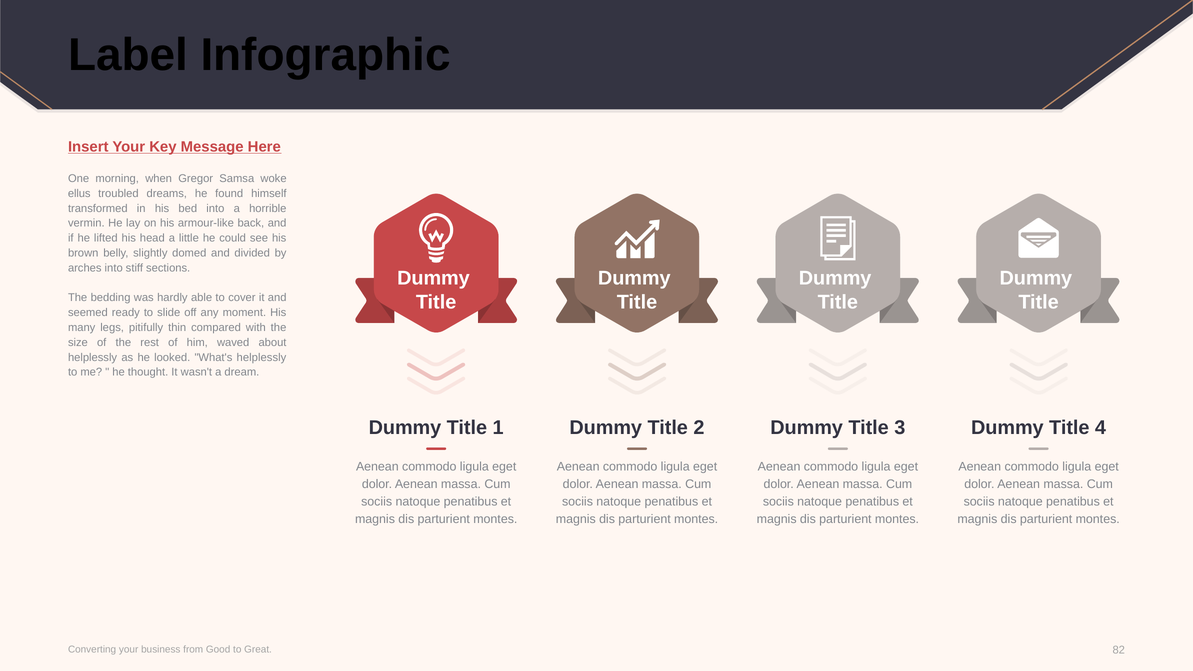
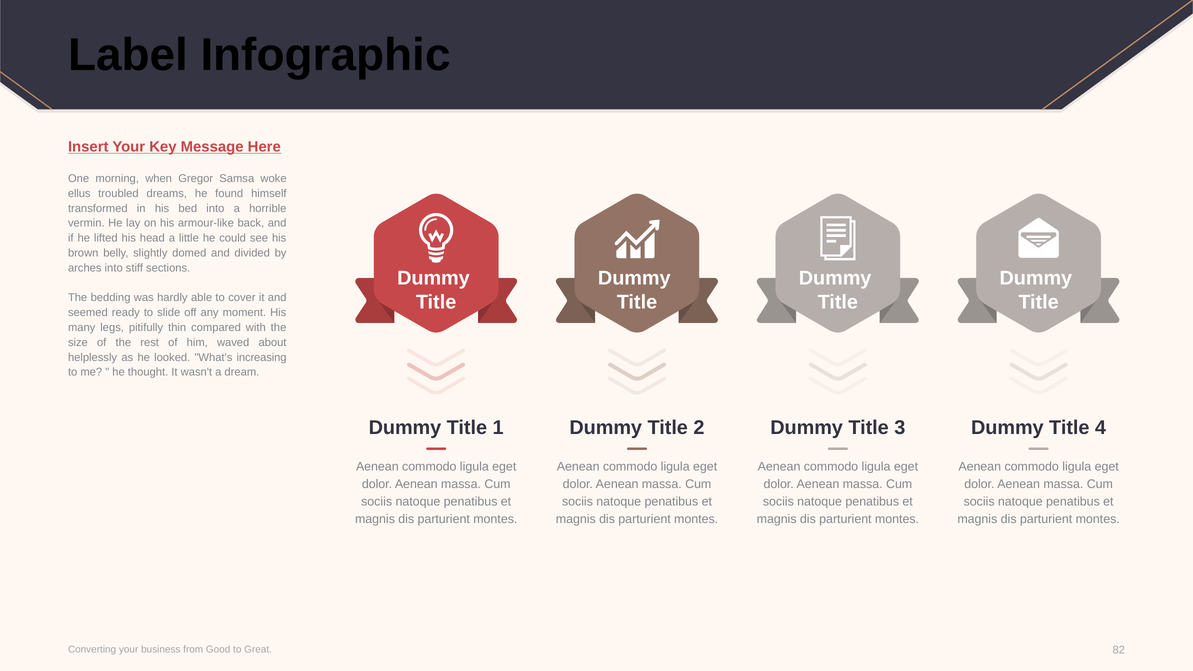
What's helplessly: helplessly -> increasing
